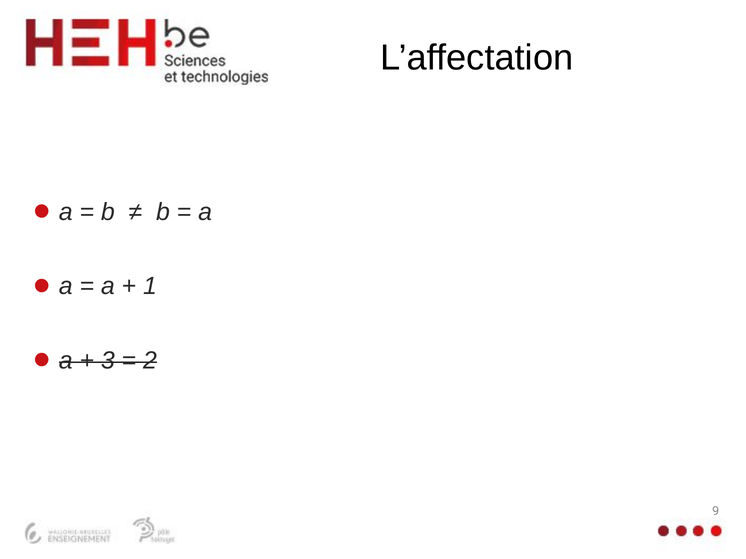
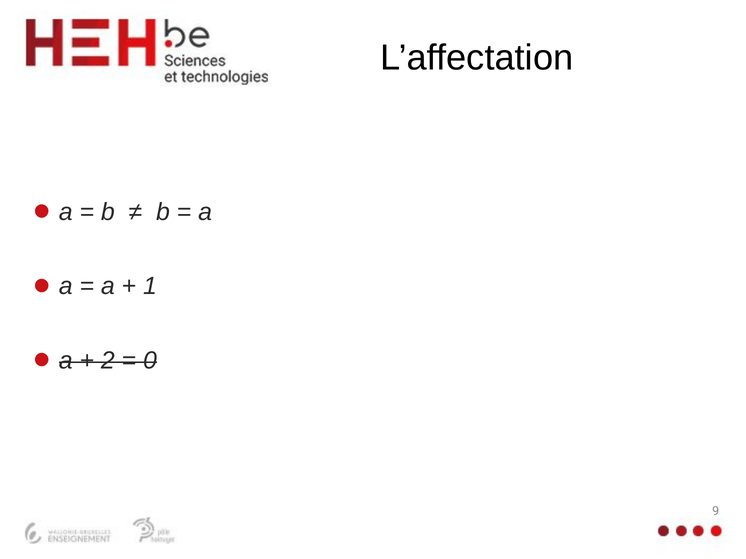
3: 3 -> 2
2: 2 -> 0
